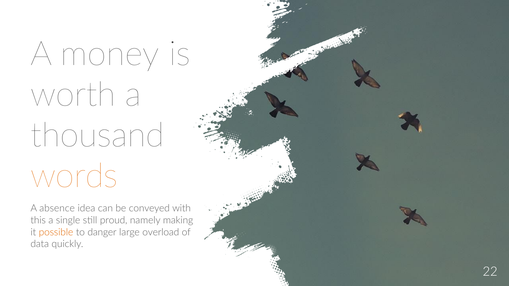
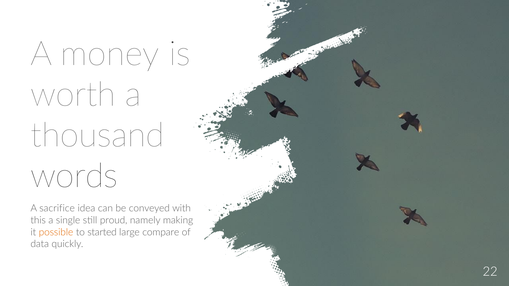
words colour: orange -> black
absence: absence -> sacrifice
danger: danger -> started
overload: overload -> compare
